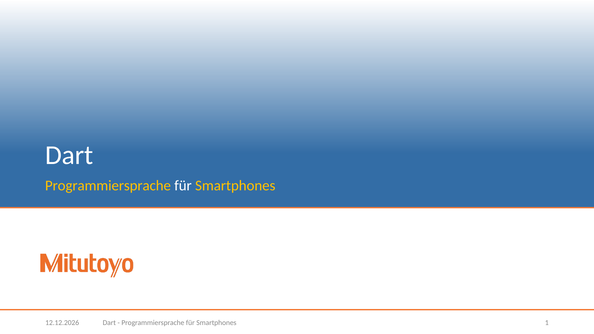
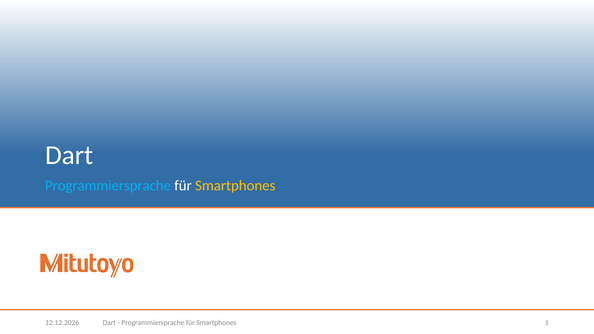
Programmiersprache at (108, 186) colour: yellow -> light blue
